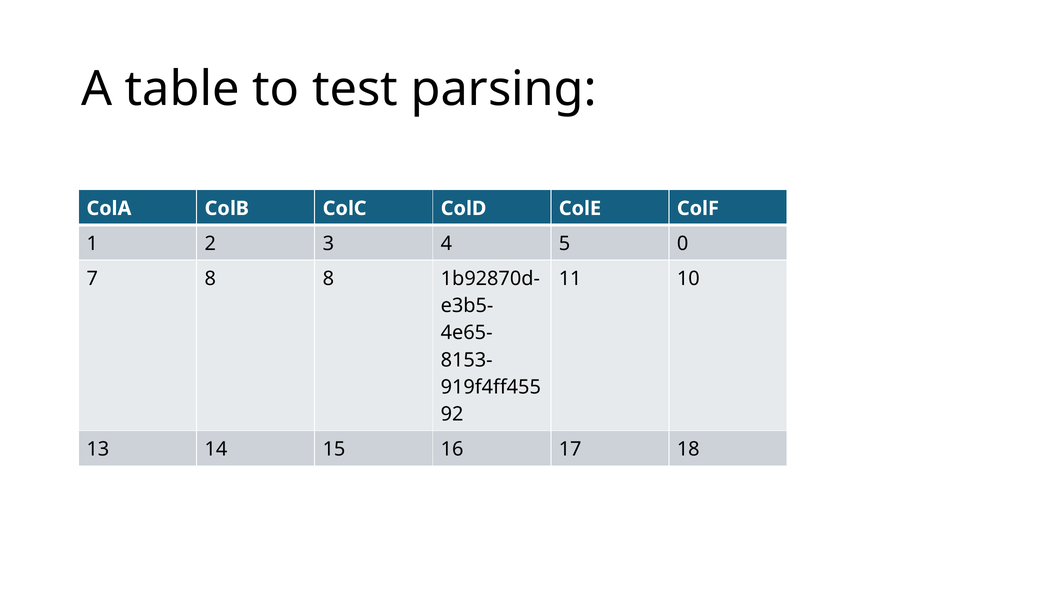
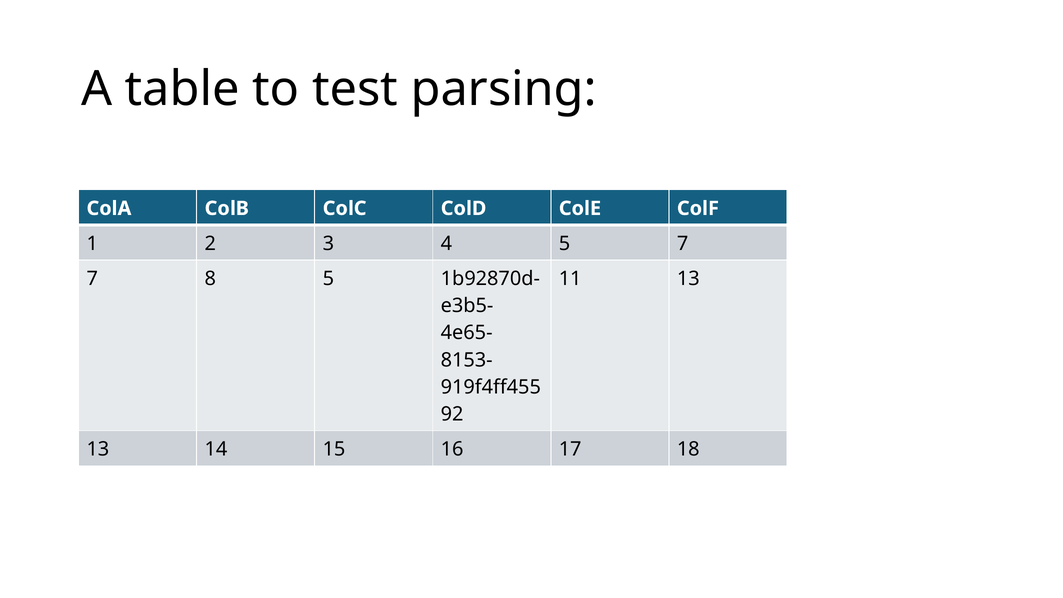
5 0: 0 -> 7
8 8: 8 -> 5
11 10: 10 -> 13
